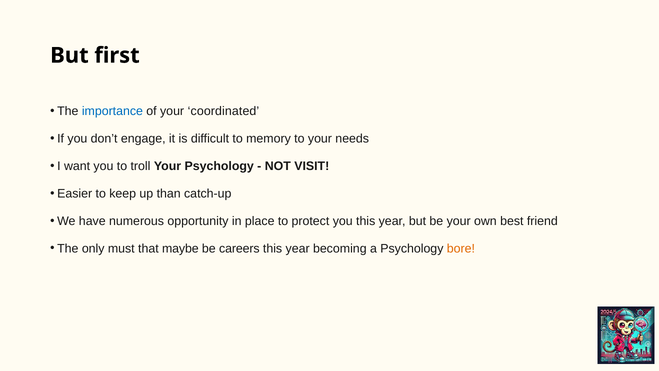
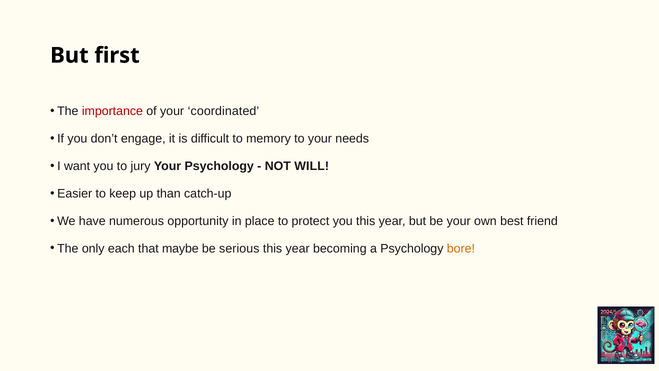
importance colour: blue -> red
troll: troll -> jury
VISIT: VISIT -> WILL
must: must -> each
careers: careers -> serious
